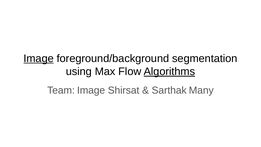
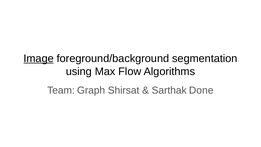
Algorithms underline: present -> none
Team Image: Image -> Graph
Many: Many -> Done
